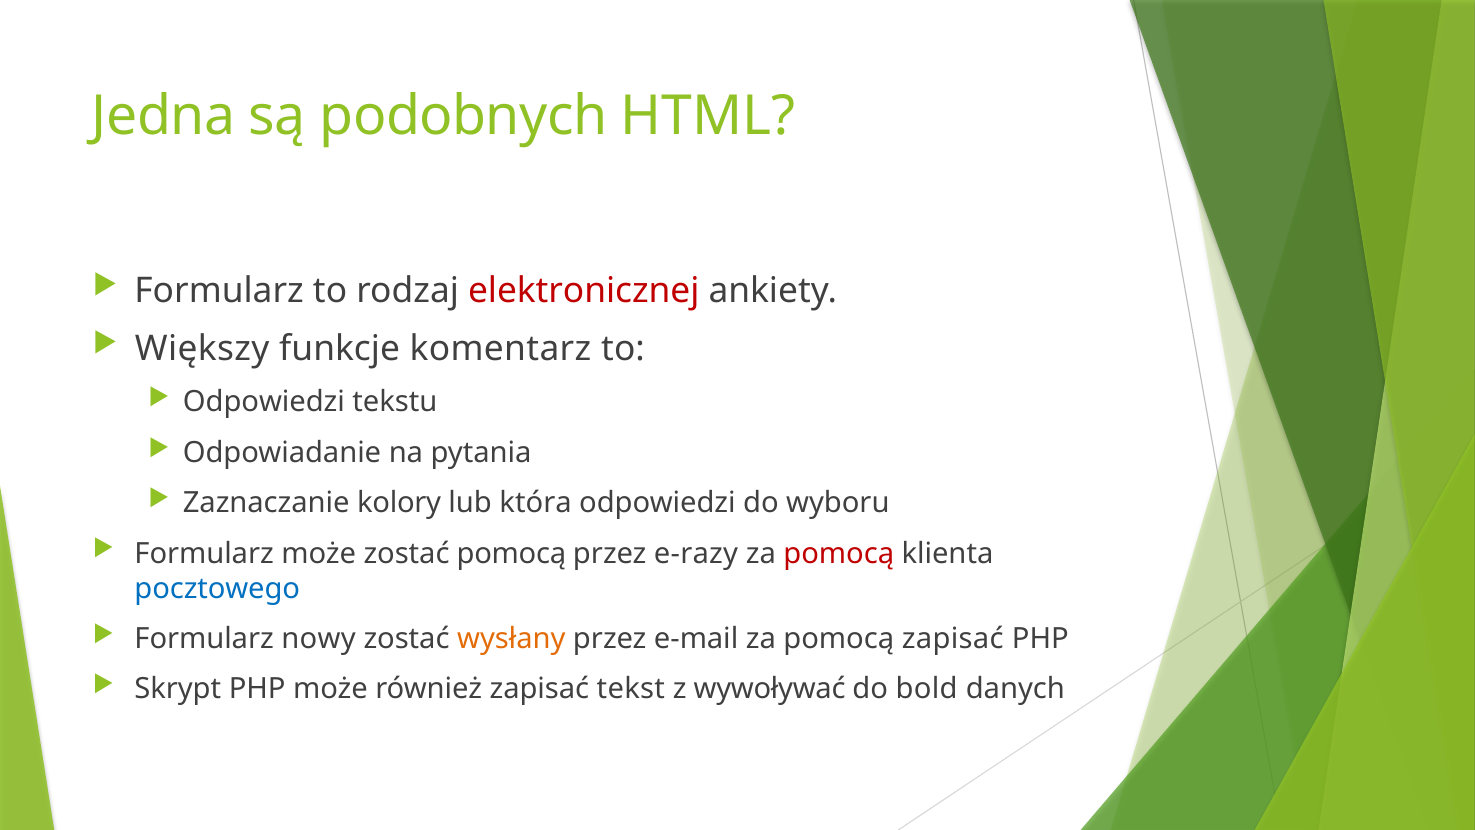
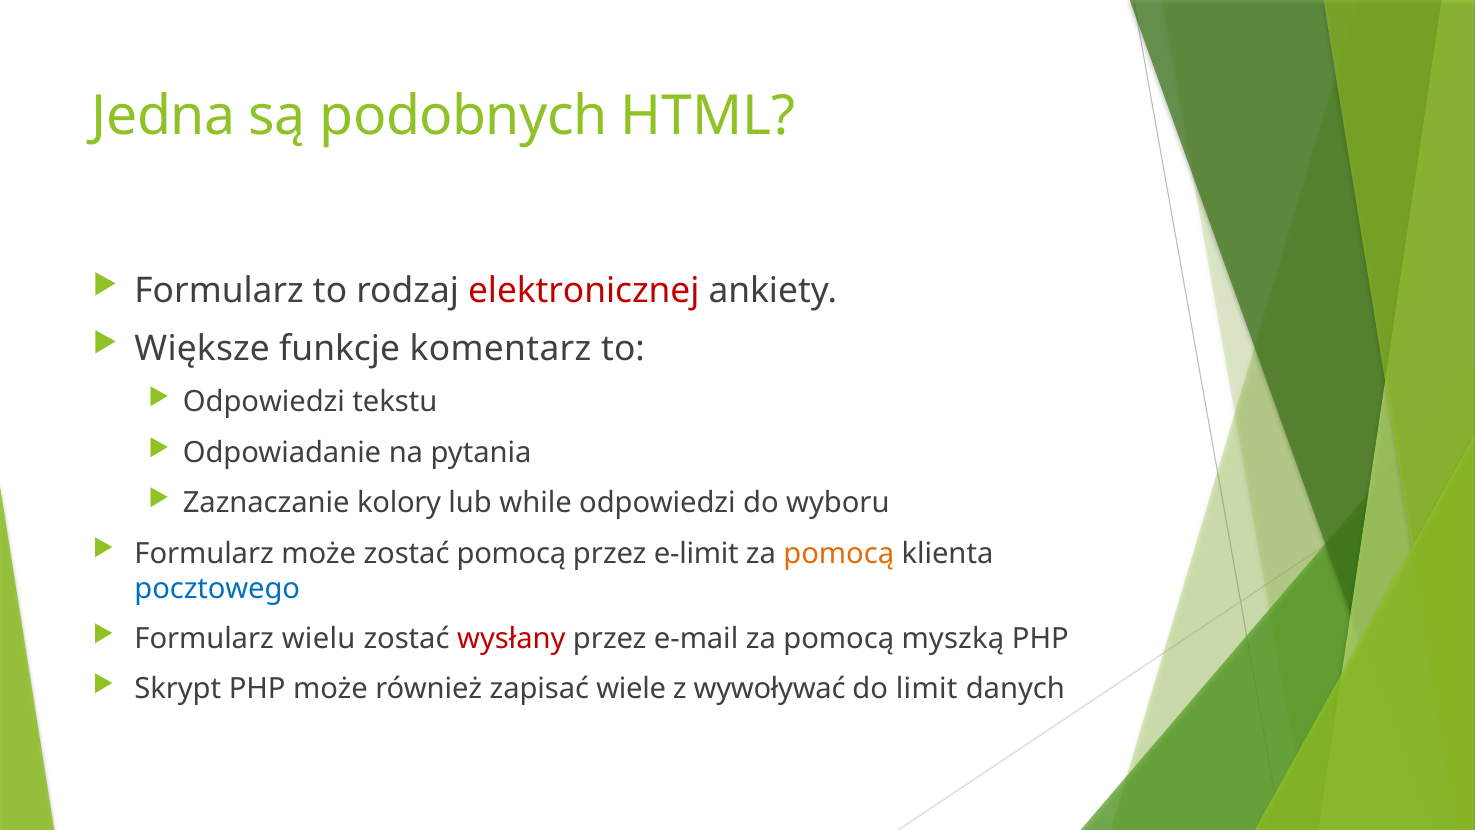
Większy: Większy -> Większe
która: która -> while
e-razy: e-razy -> e-limit
pomocą at (839, 553) colour: red -> orange
nowy: nowy -> wielu
wysłany colour: orange -> red
pomocą zapisać: zapisać -> myszką
tekst: tekst -> wiele
bold: bold -> limit
